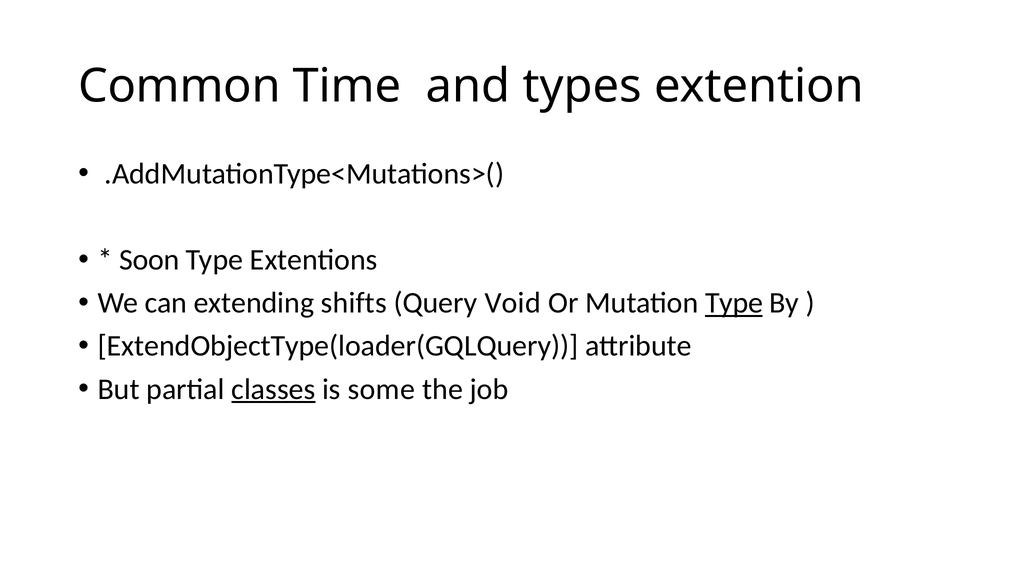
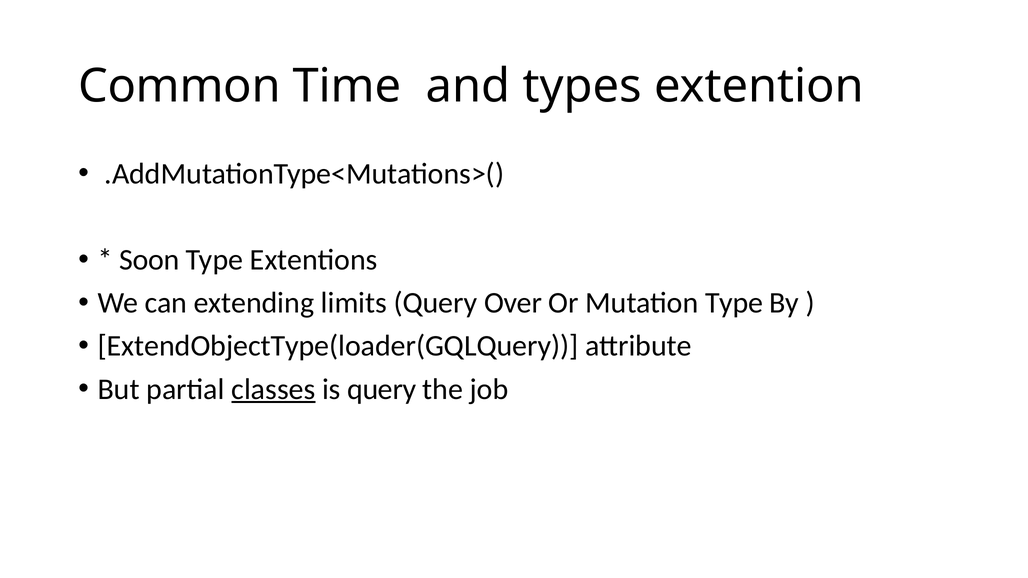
shifts: shifts -> limits
Void: Void -> Over
Type at (734, 303) underline: present -> none
is some: some -> query
